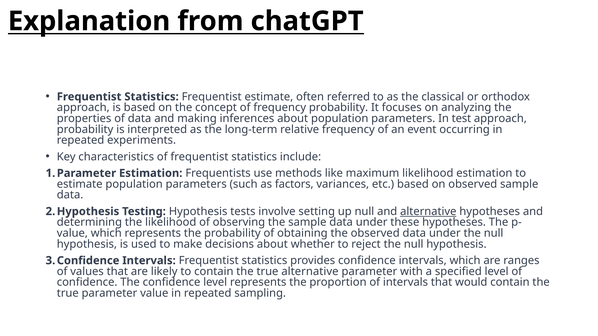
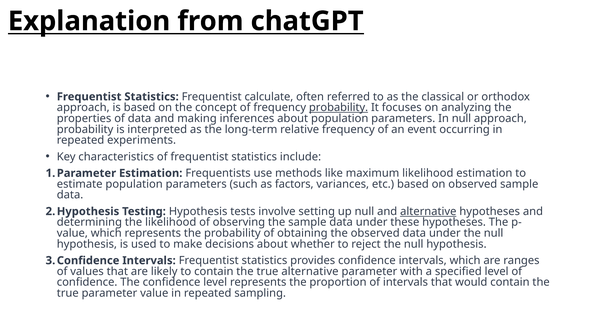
Frequentist estimate: estimate -> calculate
probability at (339, 108) underline: none -> present
In test: test -> null
